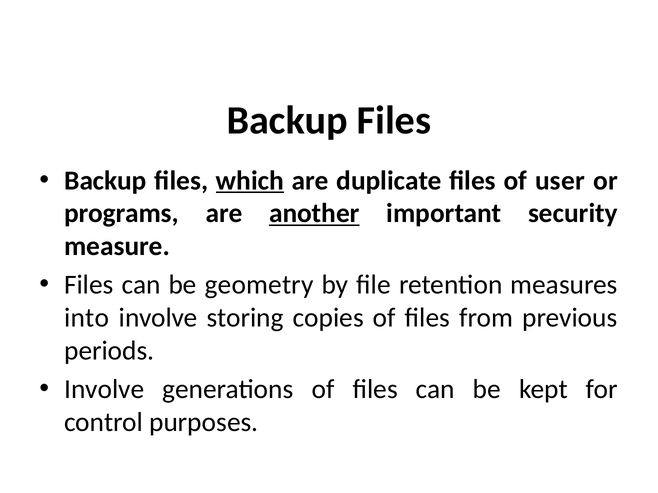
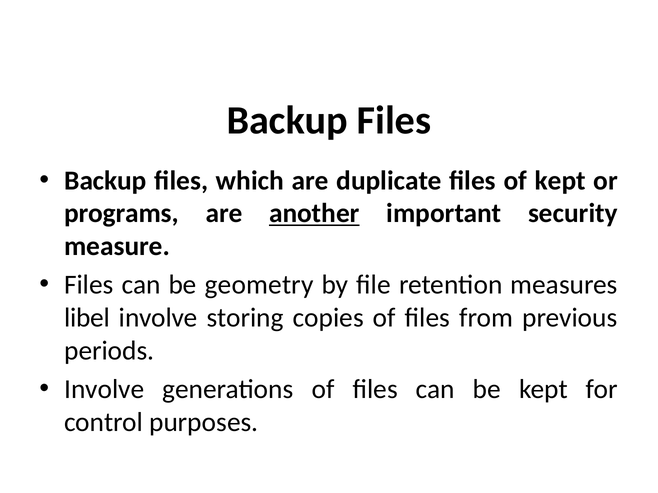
which underline: present -> none
of user: user -> kept
into: into -> libel
